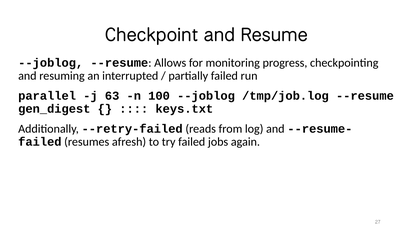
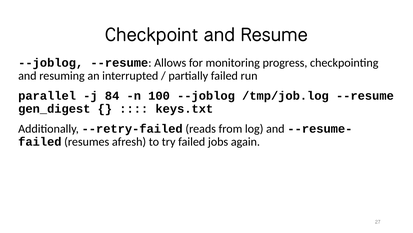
63: 63 -> 84
